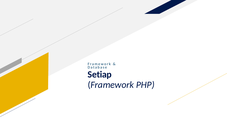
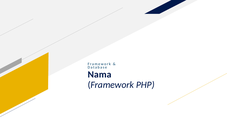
Setiap: Setiap -> Nama
